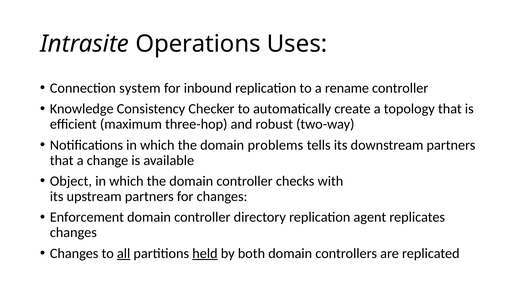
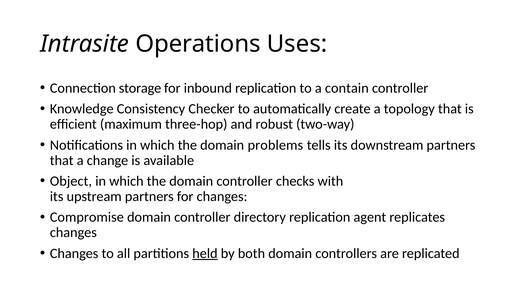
system: system -> storage
rename: rename -> contain
Enforcement: Enforcement -> Compromise
all underline: present -> none
